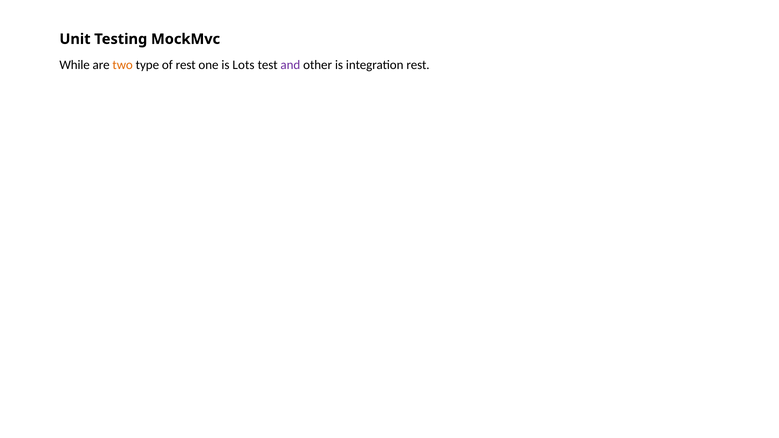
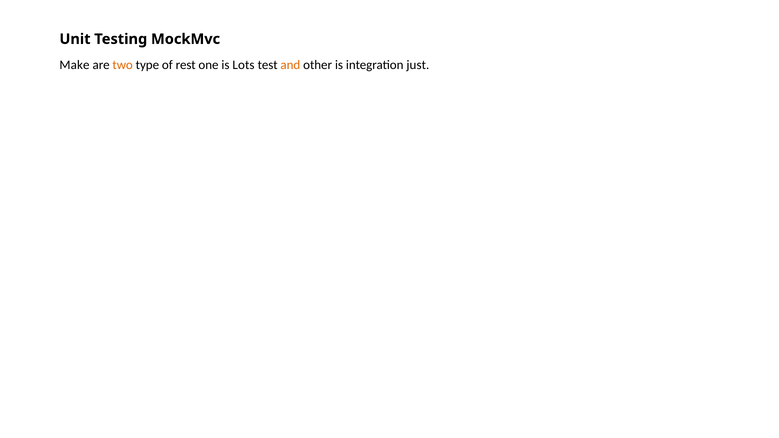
While: While -> Make
and colour: purple -> orange
integration rest: rest -> just
